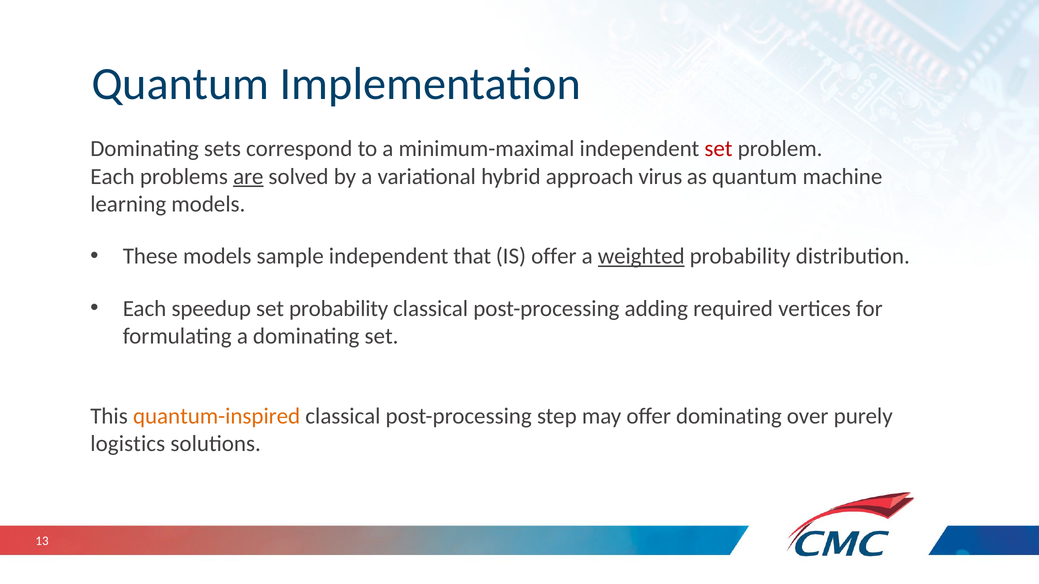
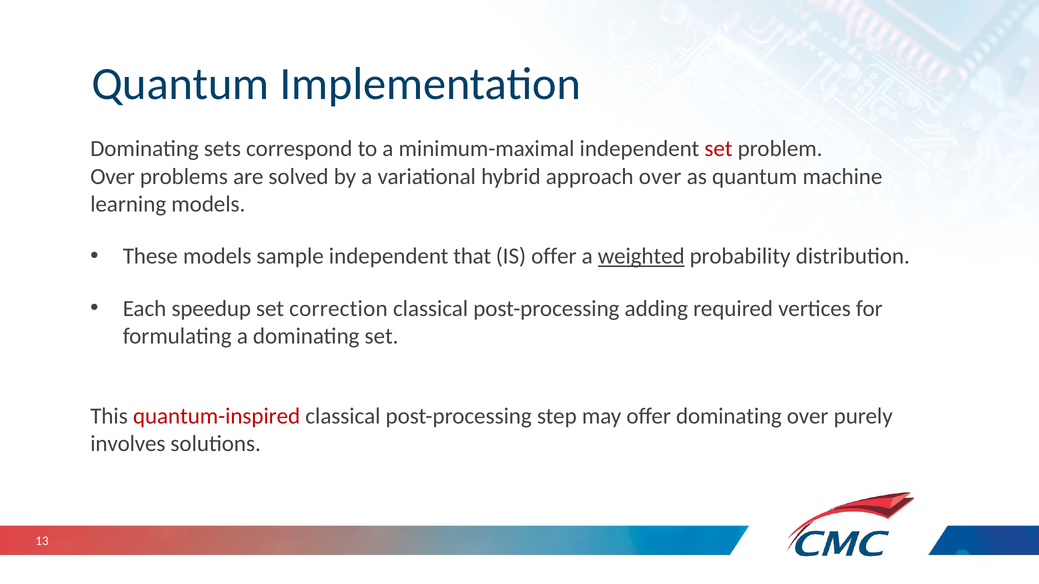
Each at (112, 177): Each -> Over
are underline: present -> none
approach virus: virus -> over
set probability: probability -> correction
quantum-inspired colour: orange -> red
logistics: logistics -> involves
